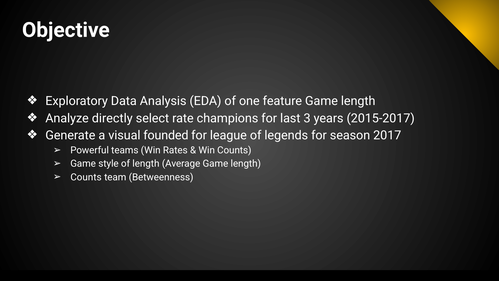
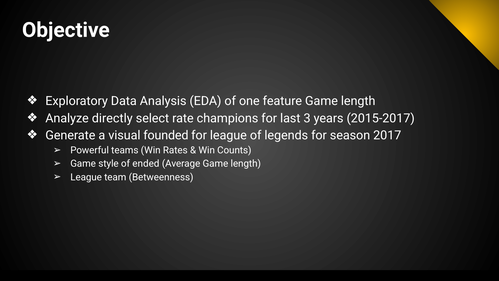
of length: length -> ended
Counts at (86, 177): Counts -> League
